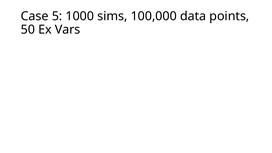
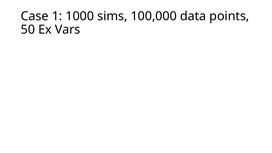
5: 5 -> 1
